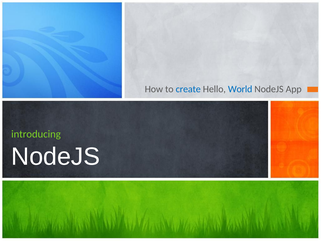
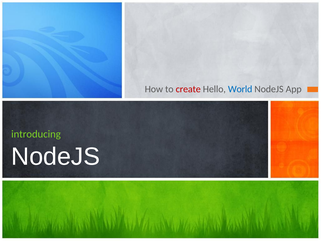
create colour: blue -> red
